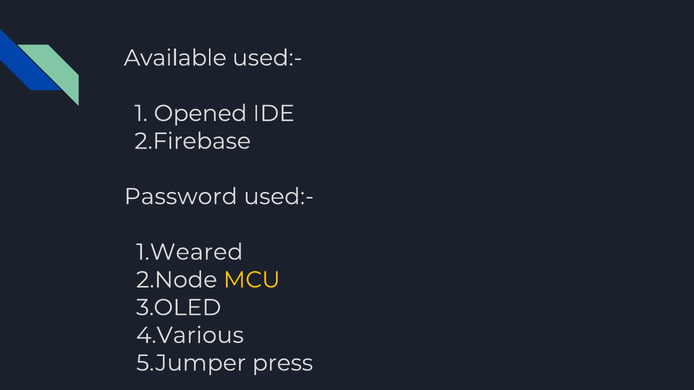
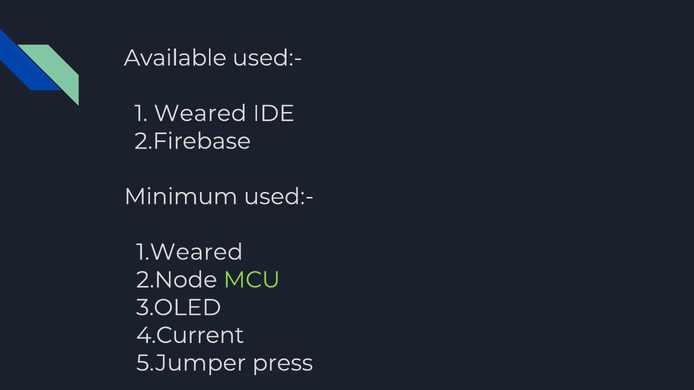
Opened: Opened -> Weared
Password: Password -> Minimum
MCU colour: yellow -> light green
4.Various: 4.Various -> 4.Current
